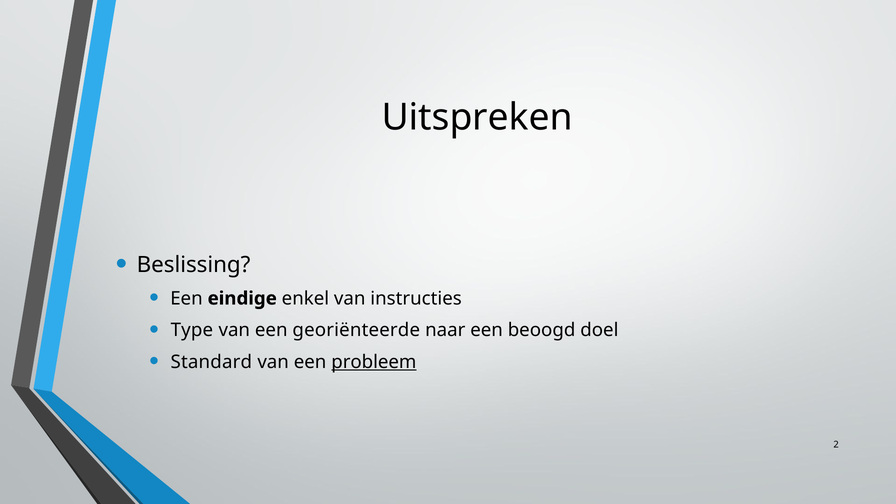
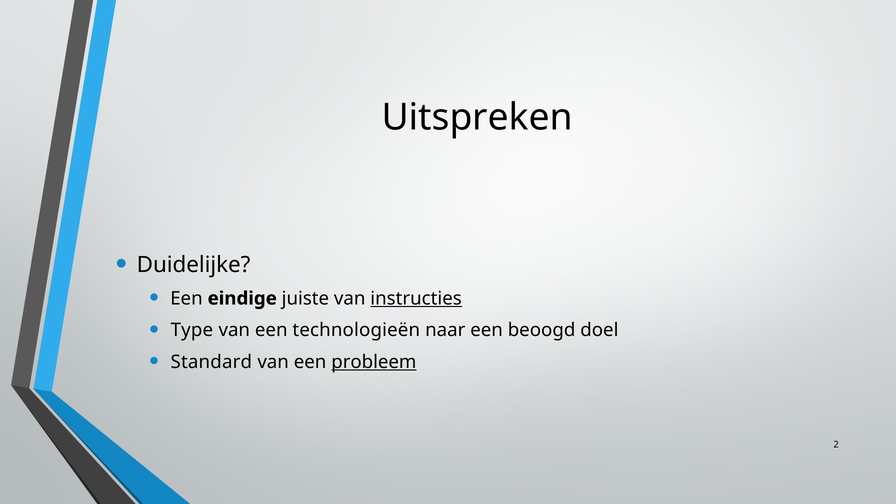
Beslissing: Beslissing -> Duidelijke
enkel: enkel -> juiste
instructies underline: none -> present
georiënteerde: georiënteerde -> technologieën
